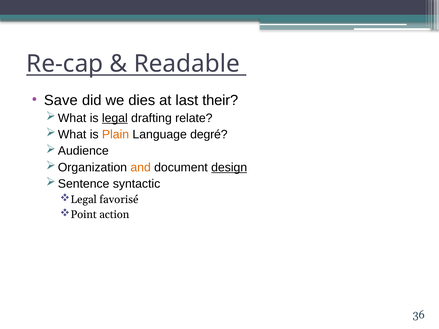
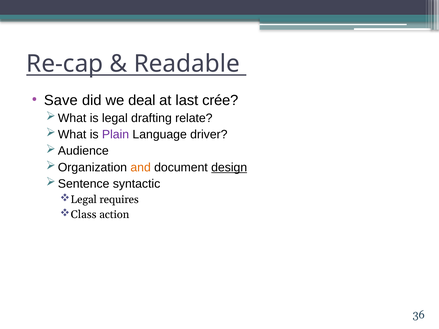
dies: dies -> deal
their: their -> crée
legal at (115, 118) underline: present -> none
Plain colour: orange -> purple
degré: degré -> driver
favorisé: favorisé -> requires
Point: Point -> Class
